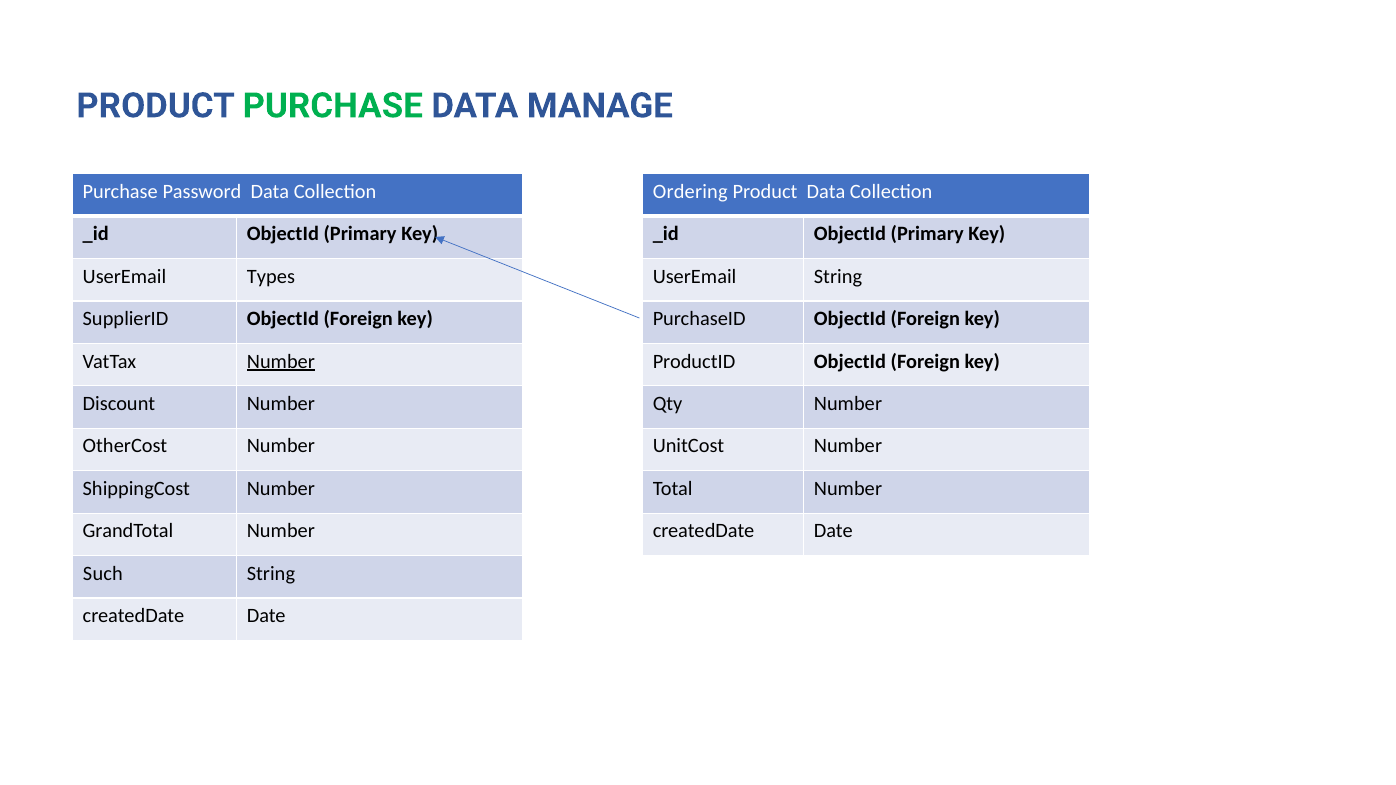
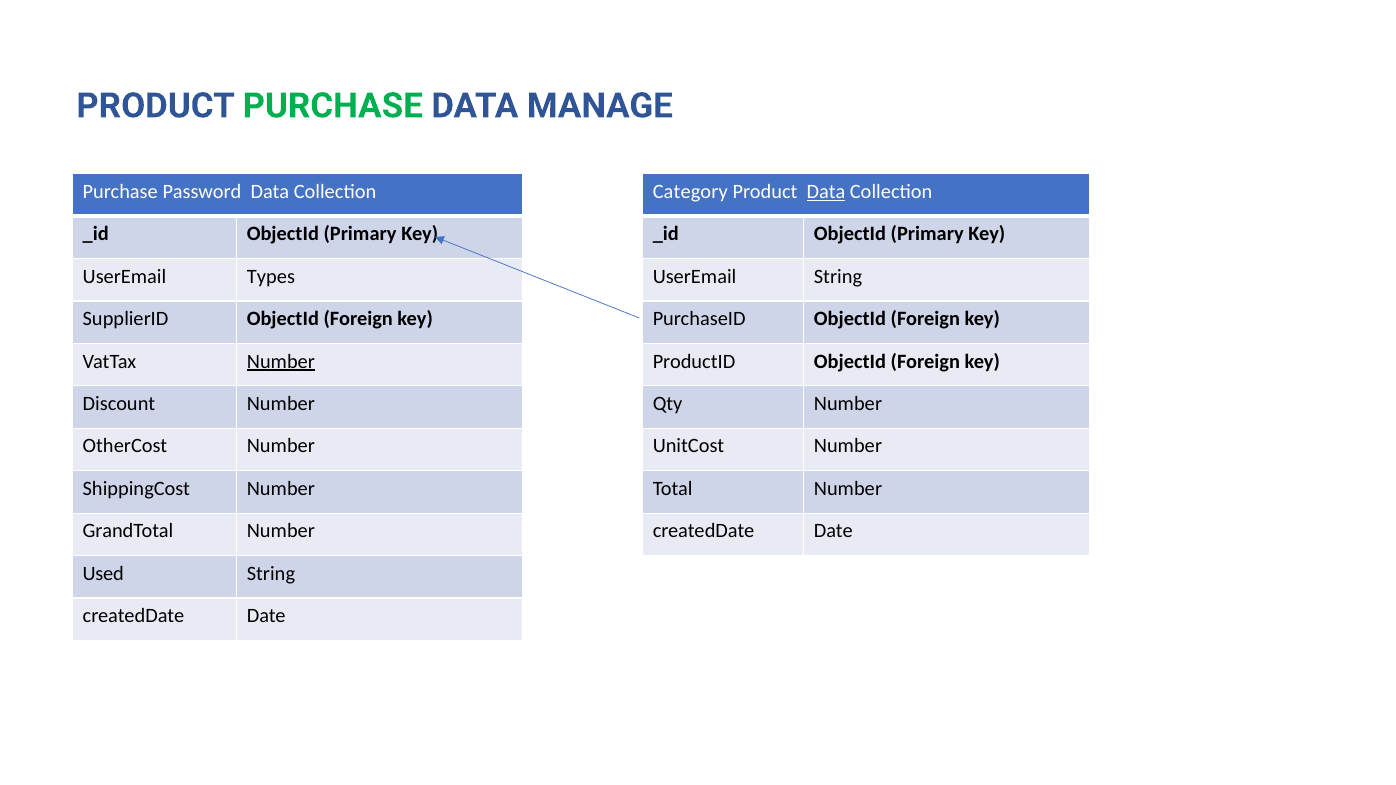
Ordering: Ordering -> Category
Data at (826, 192) underline: none -> present
Such: Such -> Used
